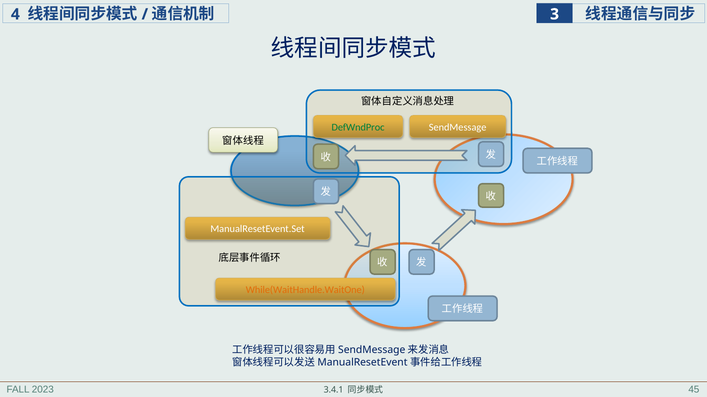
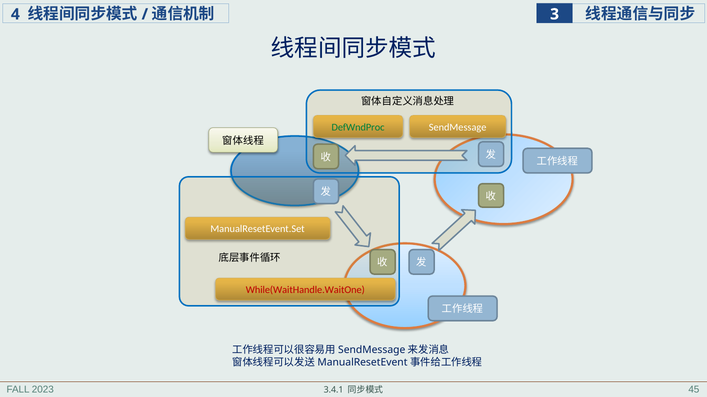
While(WaitHandle.WaitOne colour: orange -> red
